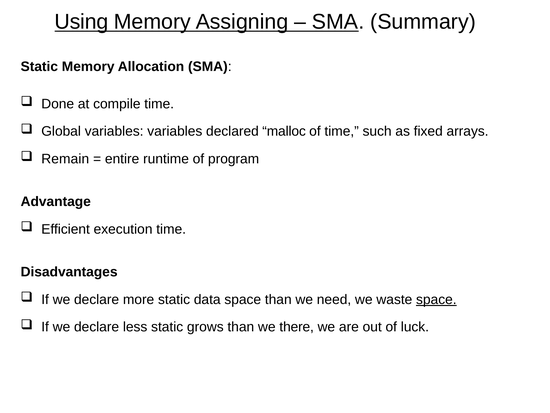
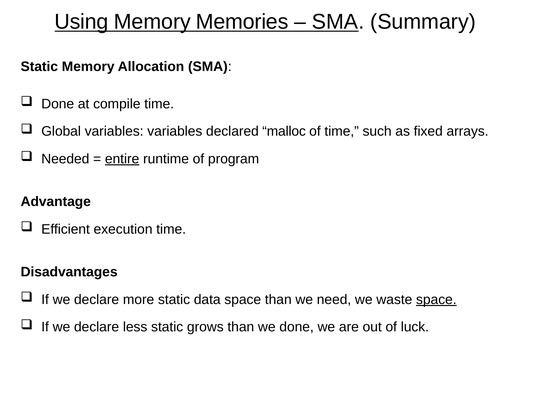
Assigning: Assigning -> Memories
Remain: Remain -> Needed
entire underline: none -> present
we there: there -> done
